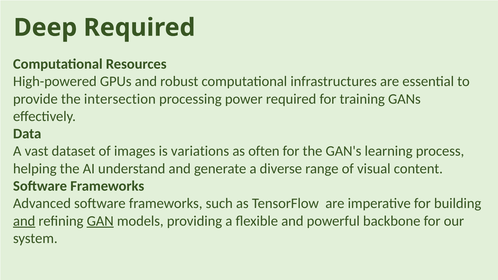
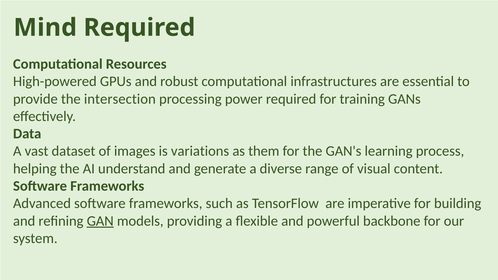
Deep: Deep -> Mind
often: often -> them
and at (24, 221) underline: present -> none
